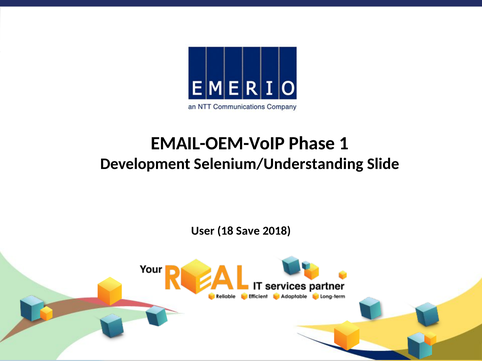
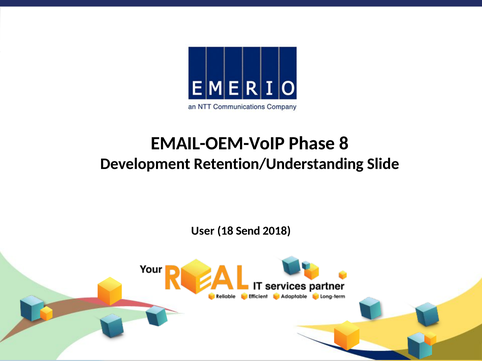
1: 1 -> 8
Selenium/Understanding: Selenium/Understanding -> Retention/Understanding
Save: Save -> Send
